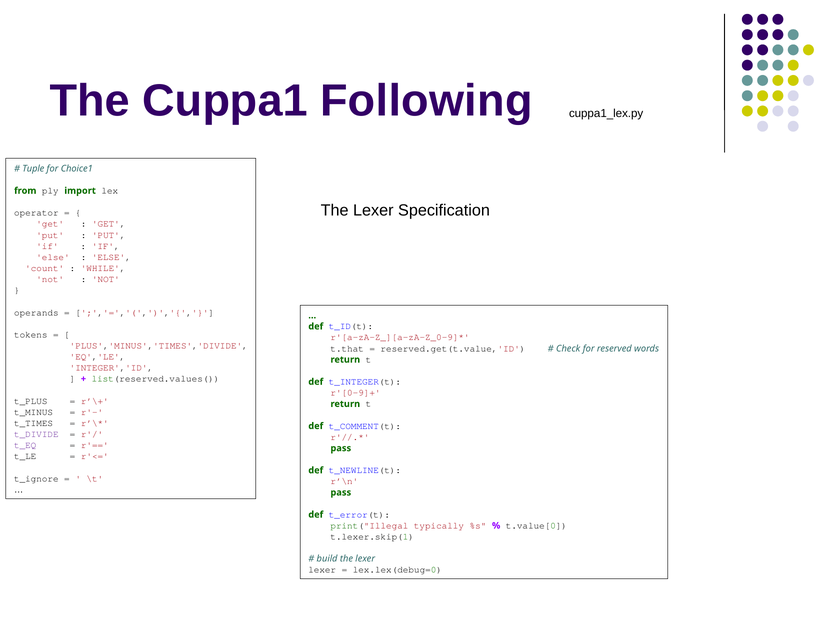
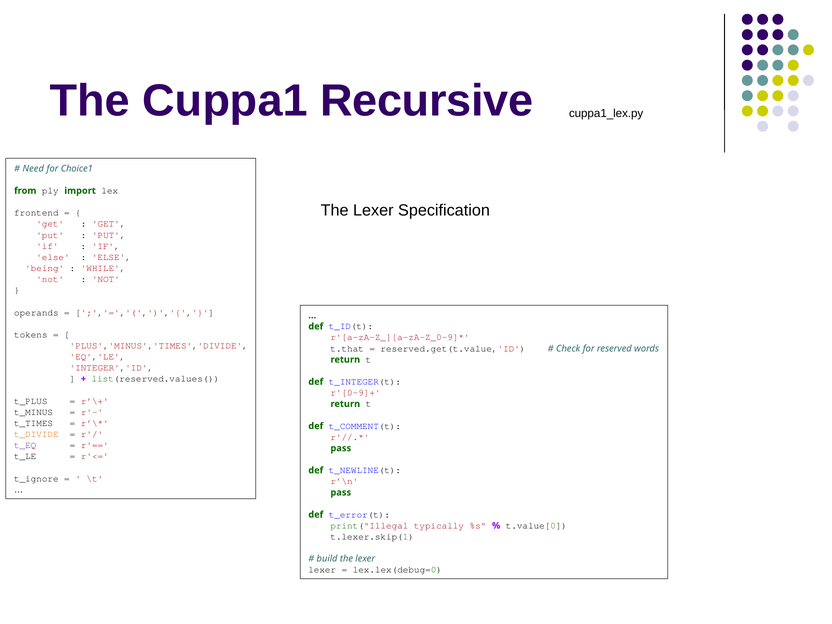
Following: Following -> Recursive
Tuple: Tuple -> Need
operator: operator -> frontend
count: count -> being
t_DIVIDE colour: purple -> orange
